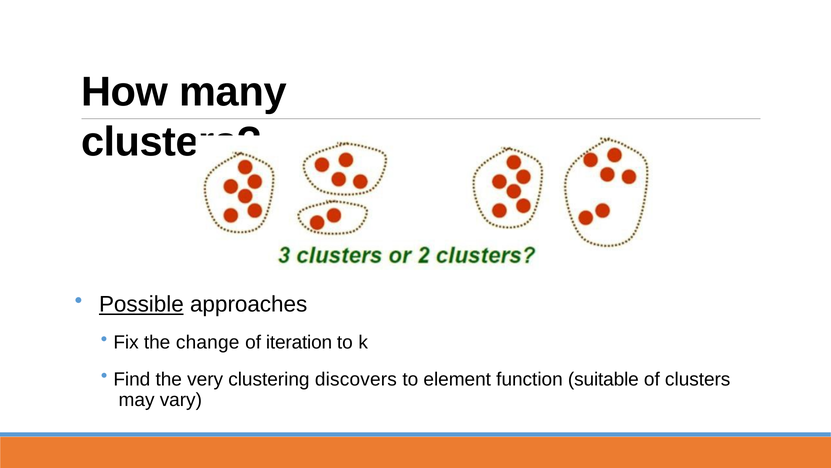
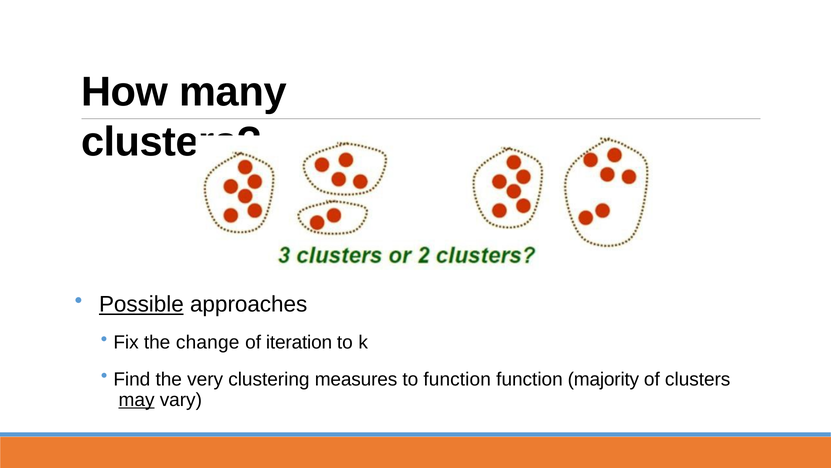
discovers: discovers -> measures
to element: element -> function
suitable: suitable -> majority
may underline: none -> present
